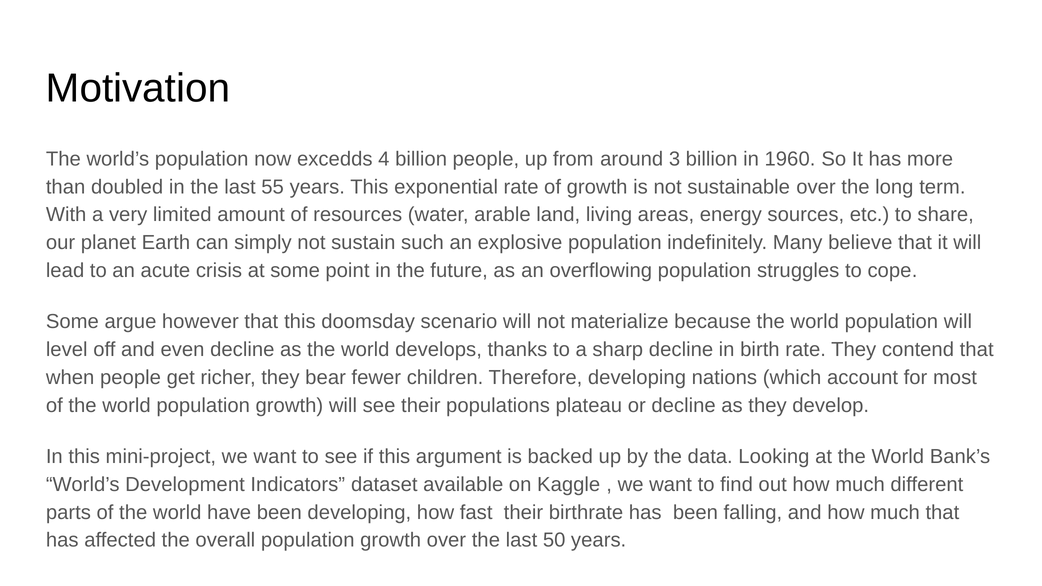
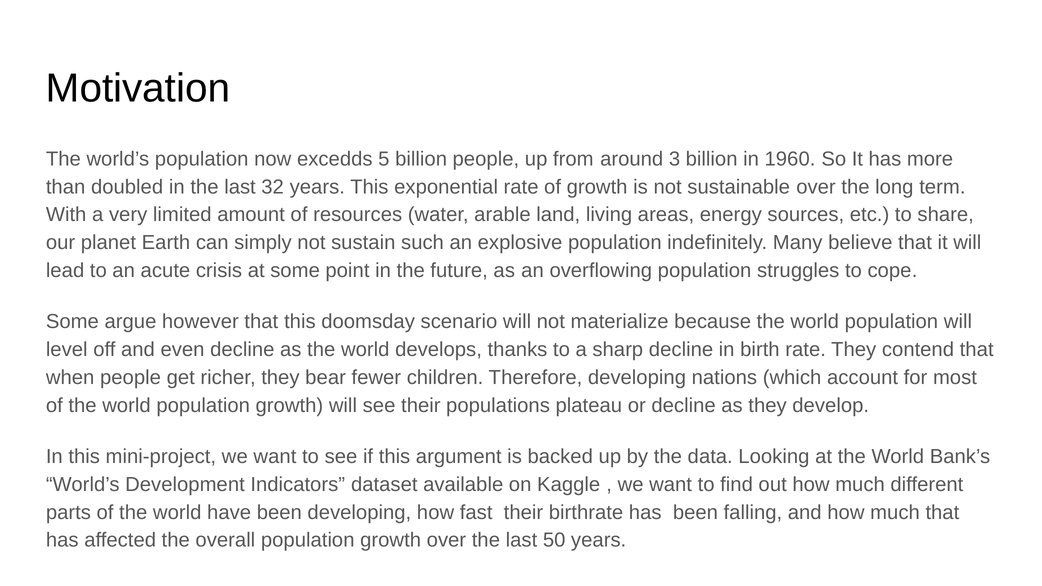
4: 4 -> 5
55: 55 -> 32
